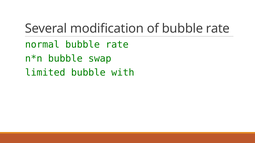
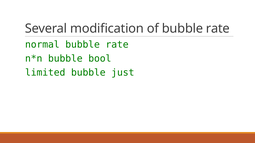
swap: swap -> bool
with: with -> just
